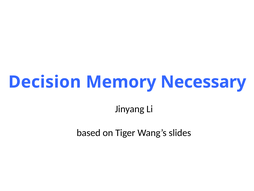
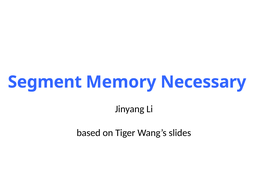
Decision: Decision -> Segment
